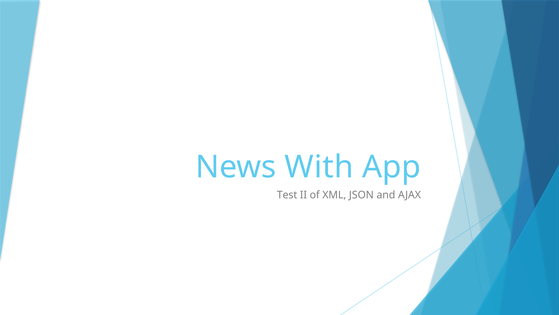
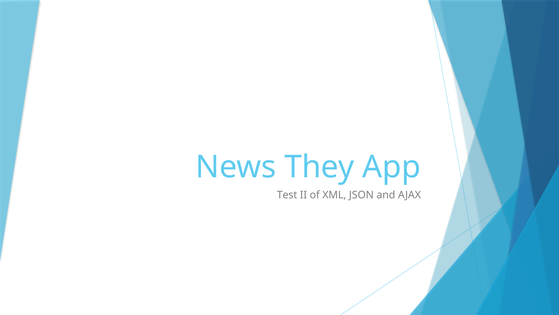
With: With -> They
